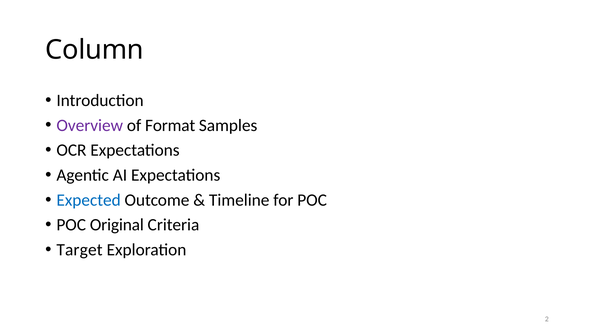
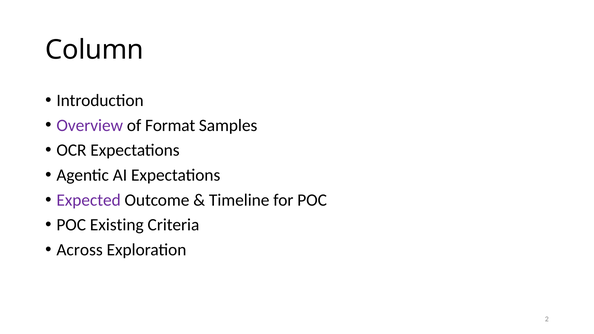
Expected colour: blue -> purple
Original: Original -> Existing
Target: Target -> Across
